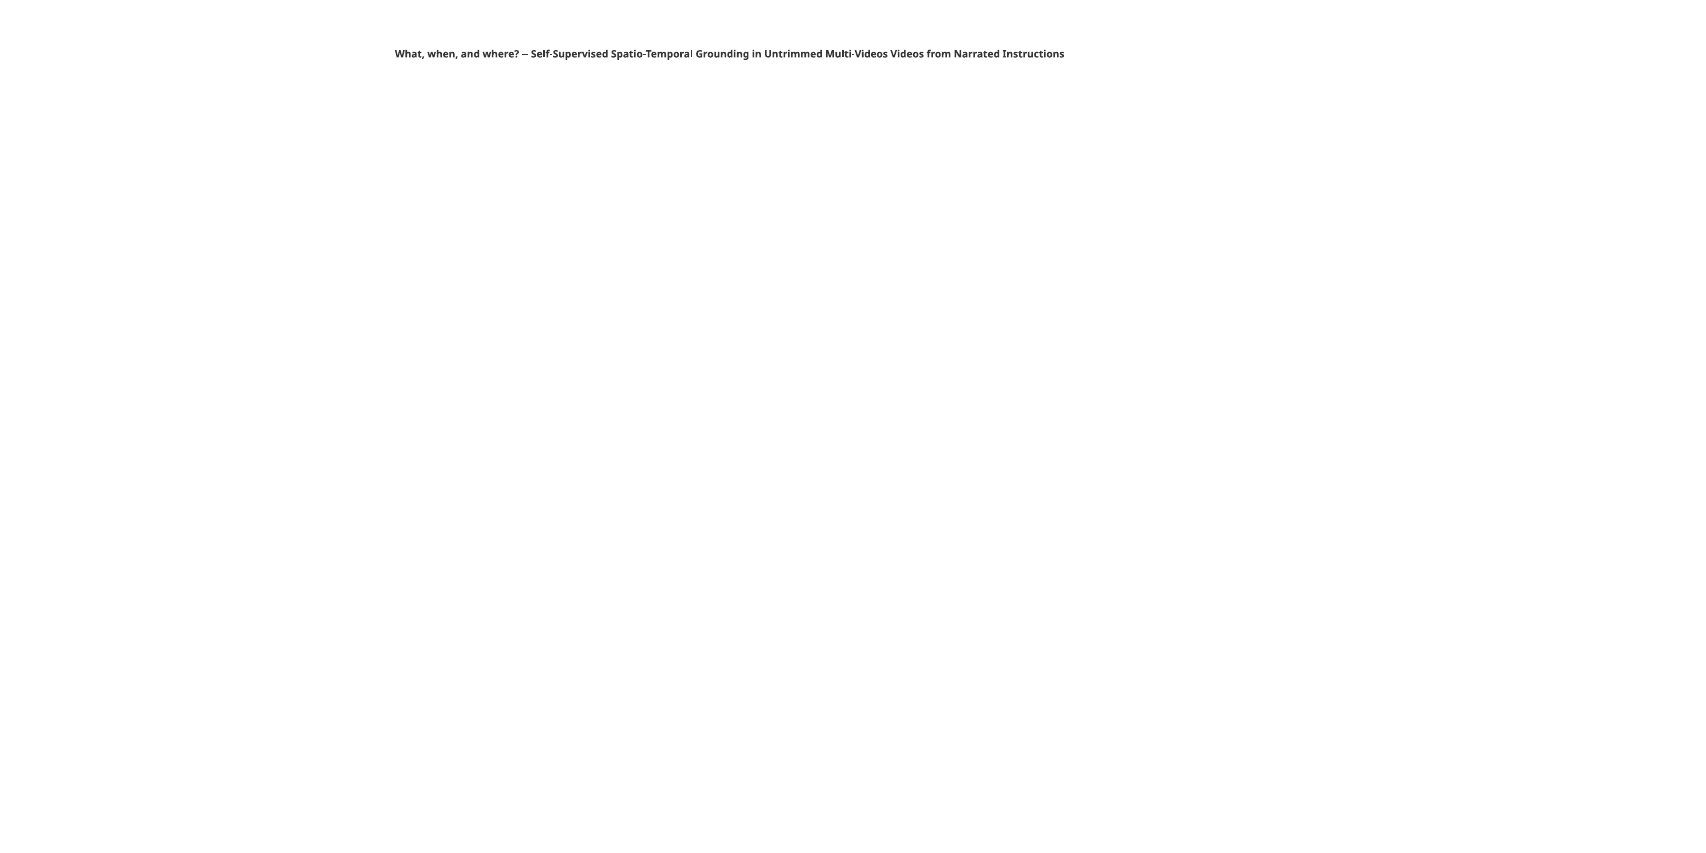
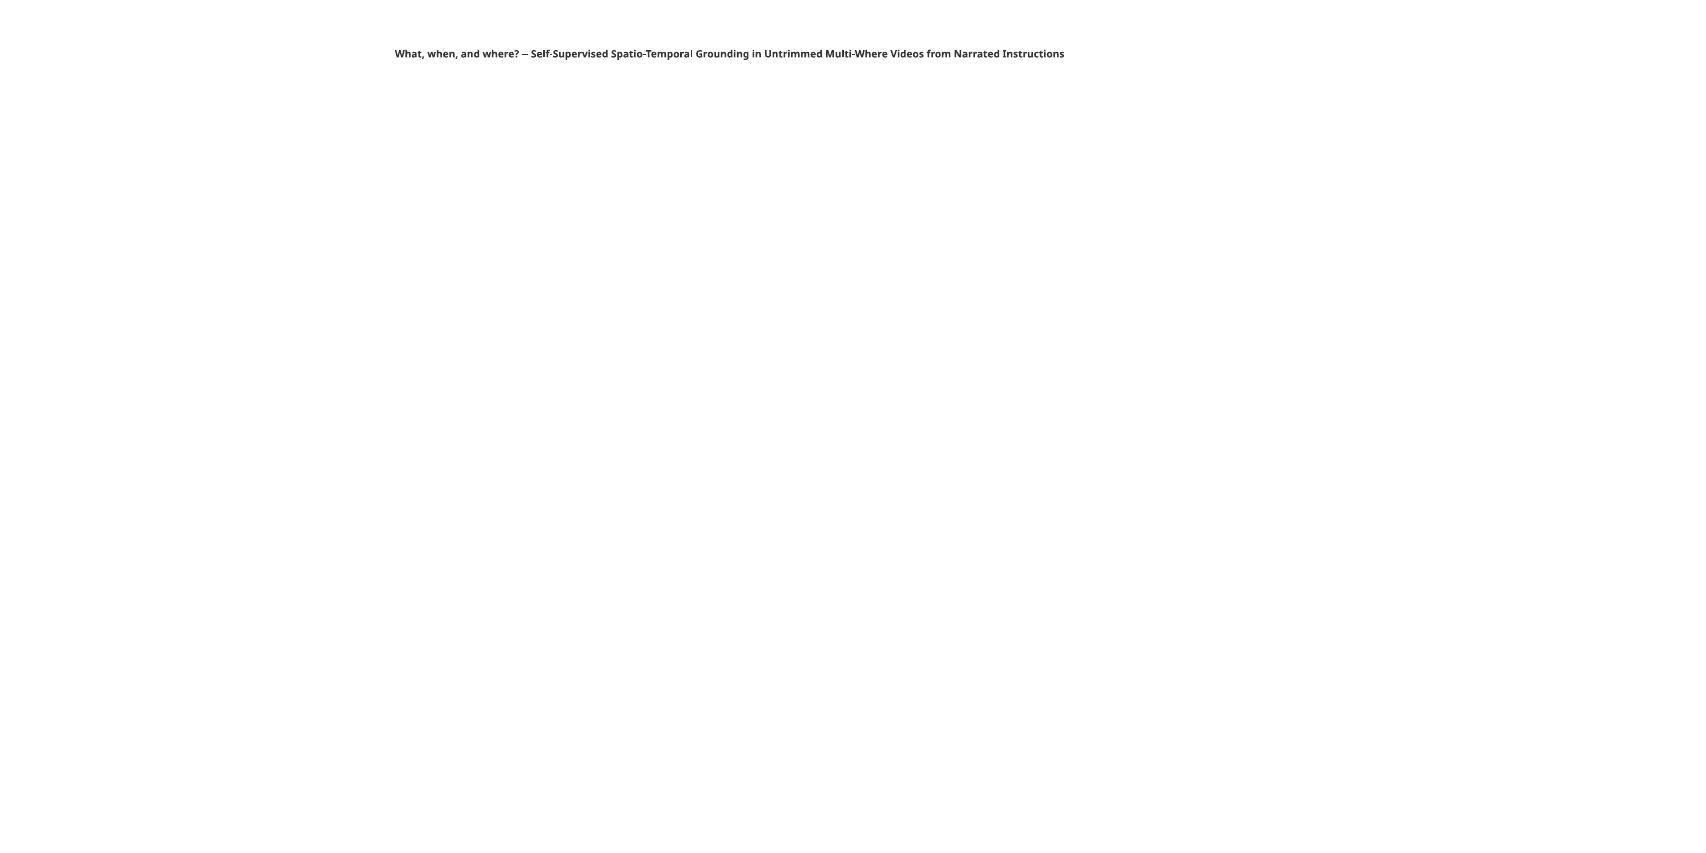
Multi-Videos: Multi-Videos -> Multi-Where
